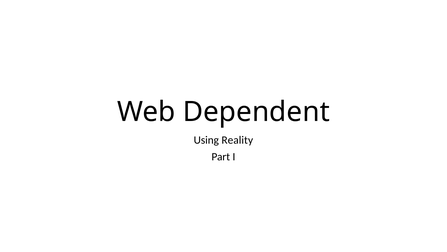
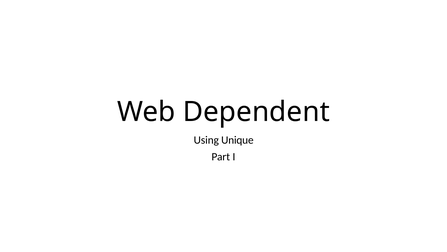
Reality: Reality -> Unique
